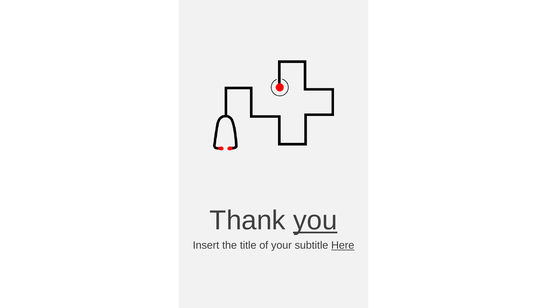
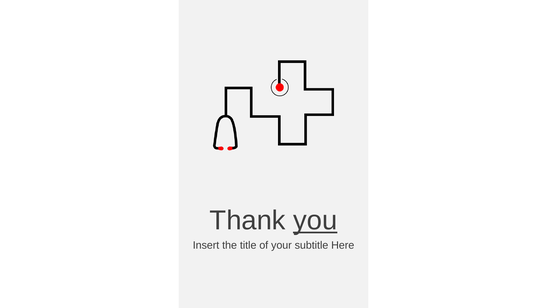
Here underline: present -> none
